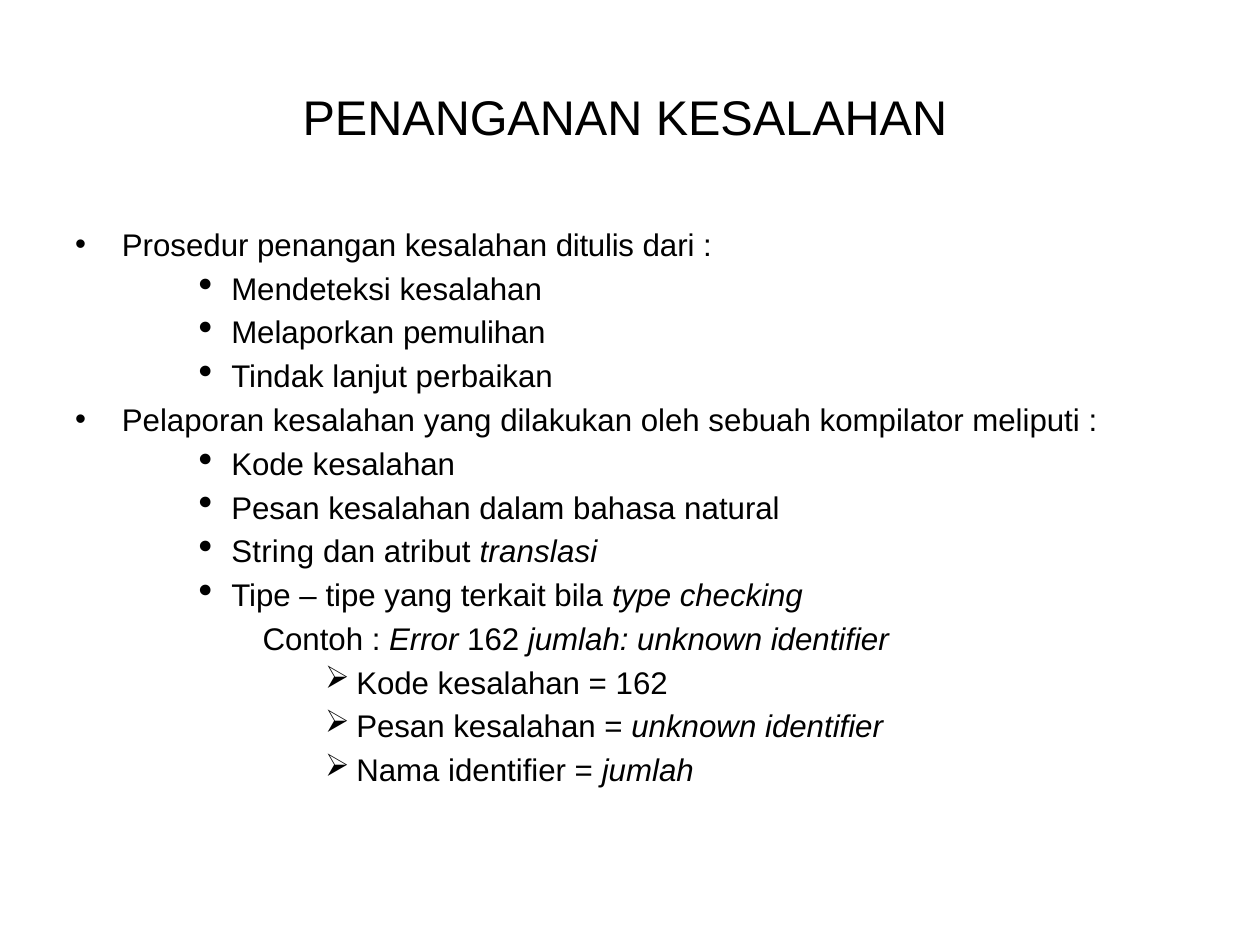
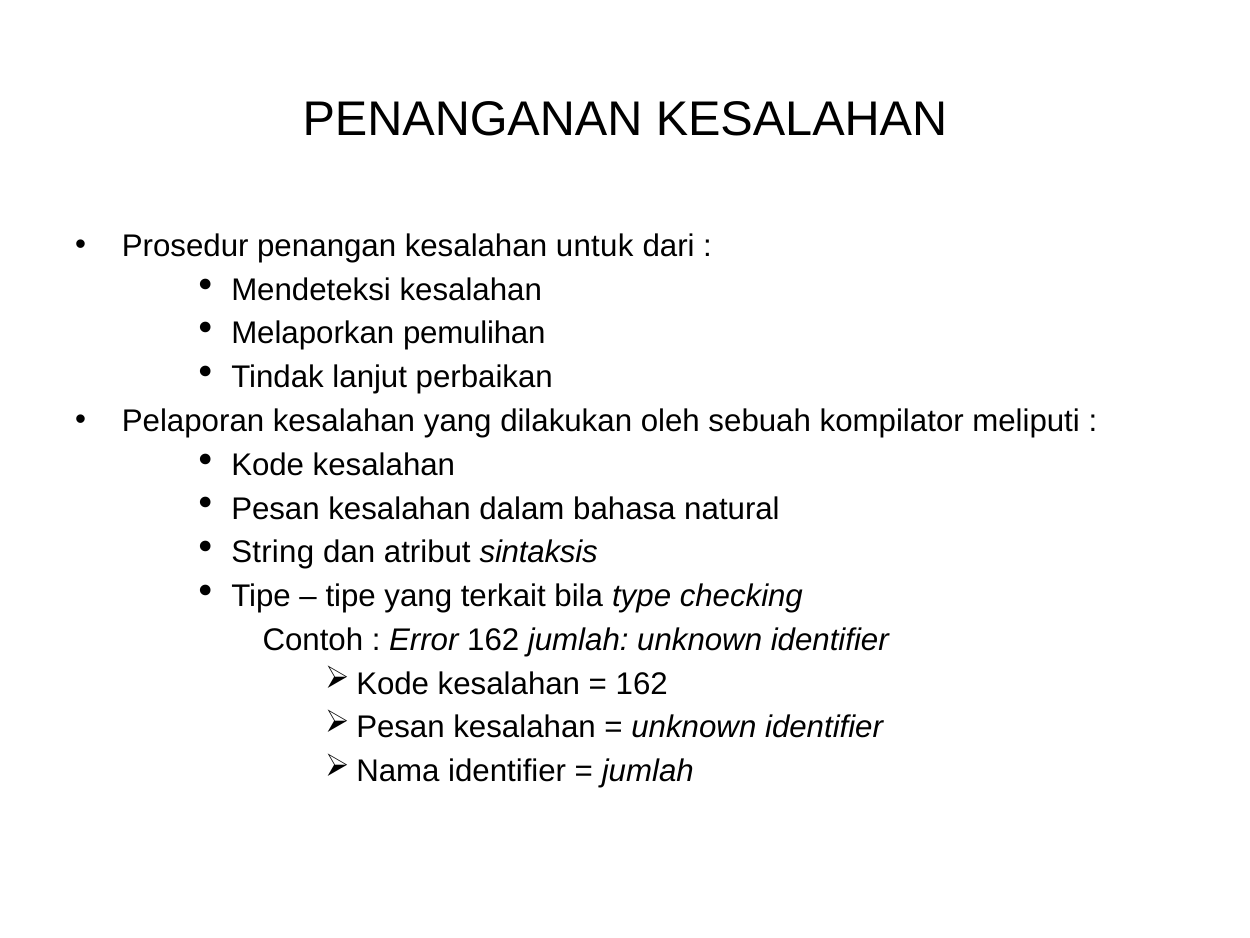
ditulis: ditulis -> untuk
translasi: translasi -> sintaksis
